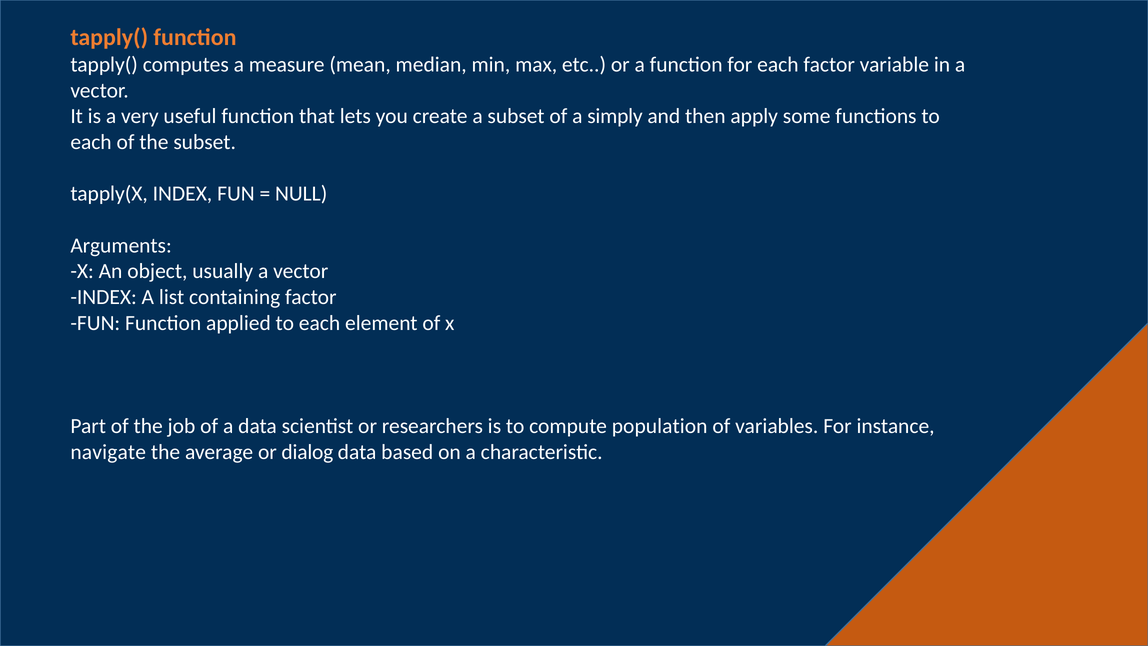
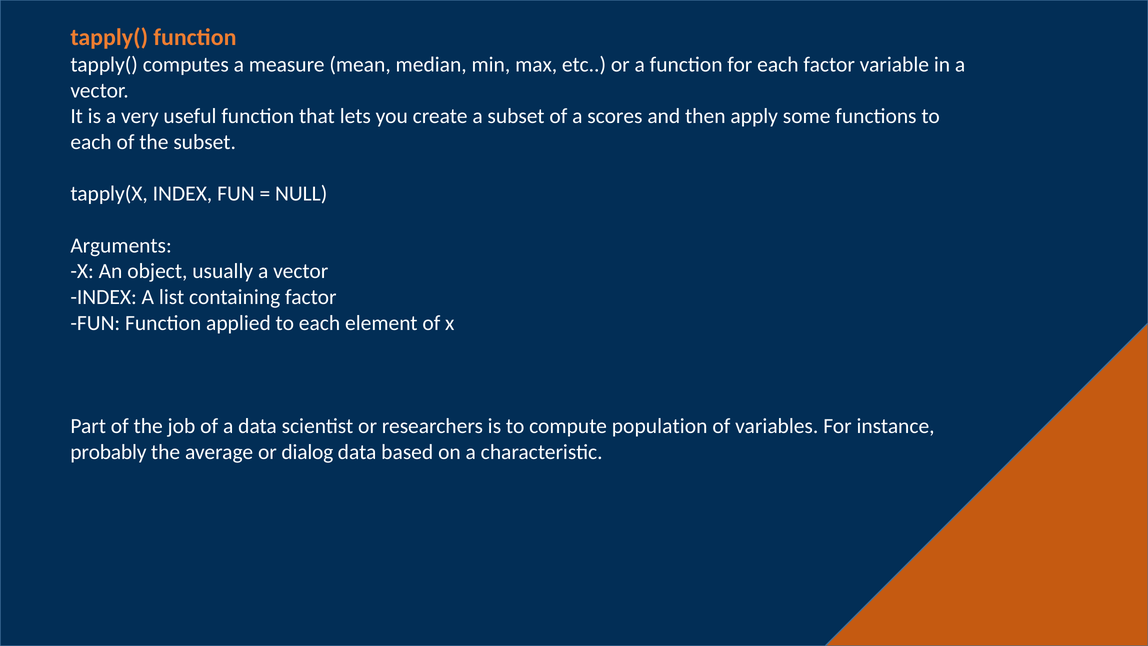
simply: simply -> scores
navigate: navigate -> probably
